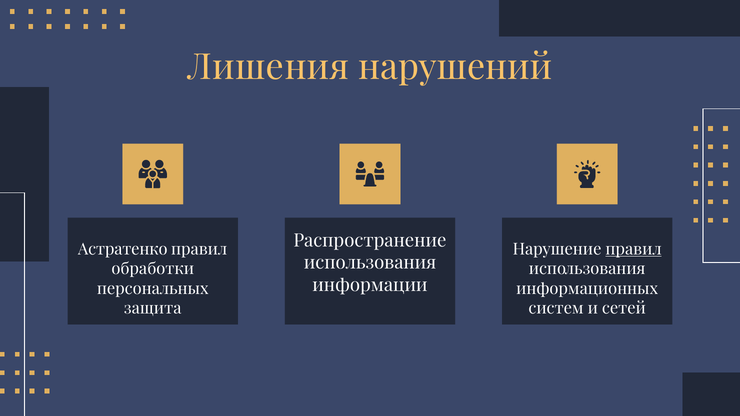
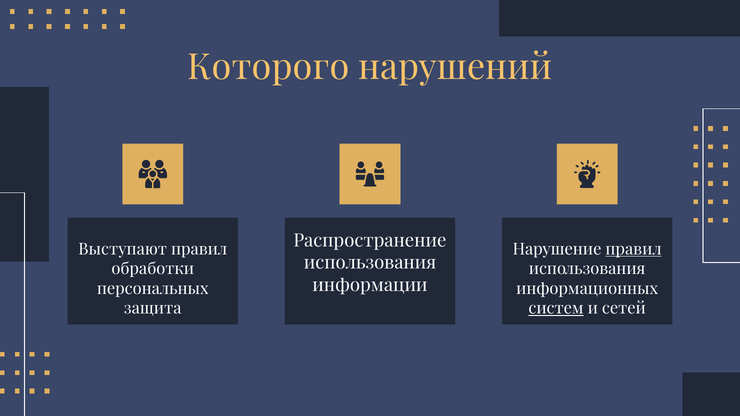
Лишения: Лишения -> Которого
Астратенко: Астратенко -> Выступают
систем underline: none -> present
